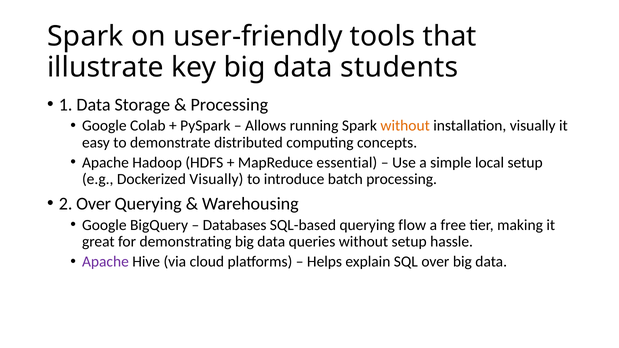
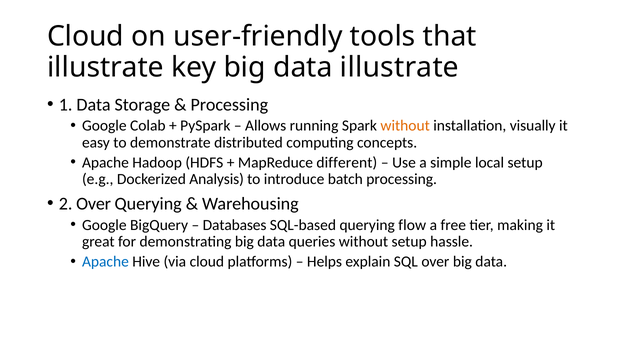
Spark at (85, 37): Spark -> Cloud
data students: students -> illustrate
essential: essential -> different
Dockerized Visually: Visually -> Analysis
Apache at (105, 262) colour: purple -> blue
